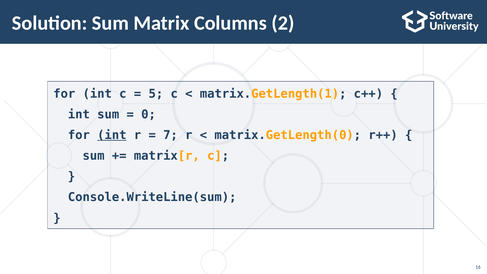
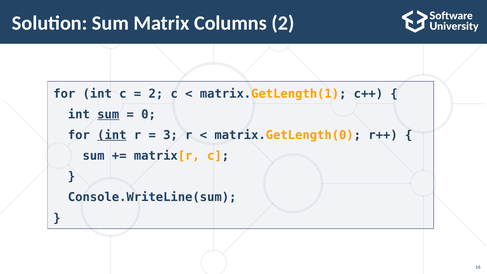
5 at (156, 94): 5 -> 2
sum at (108, 114) underline: none -> present
7: 7 -> 3
